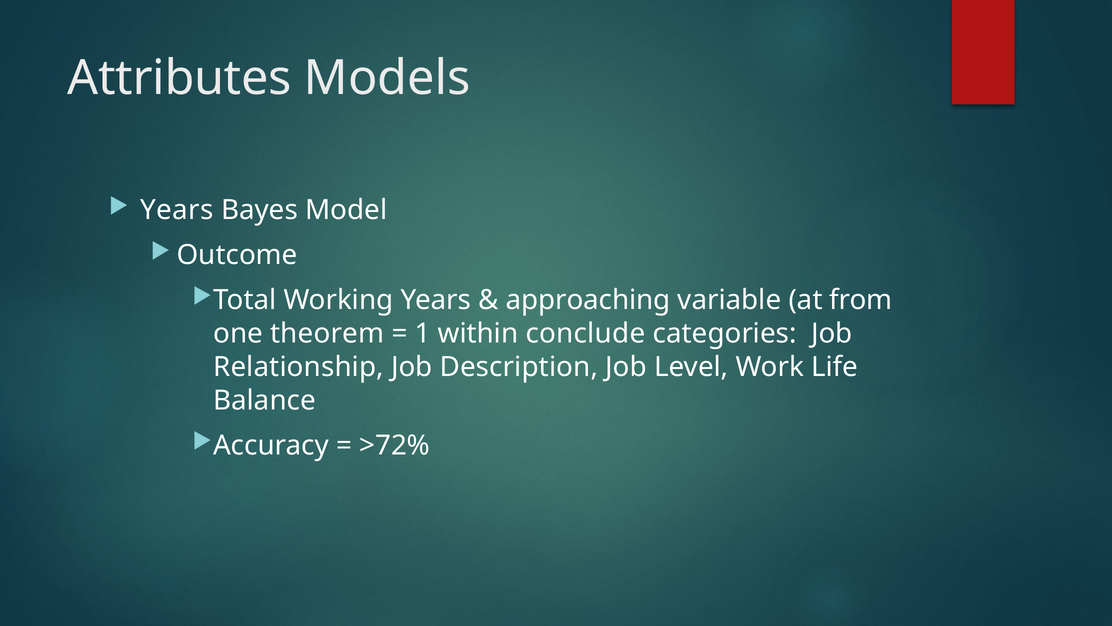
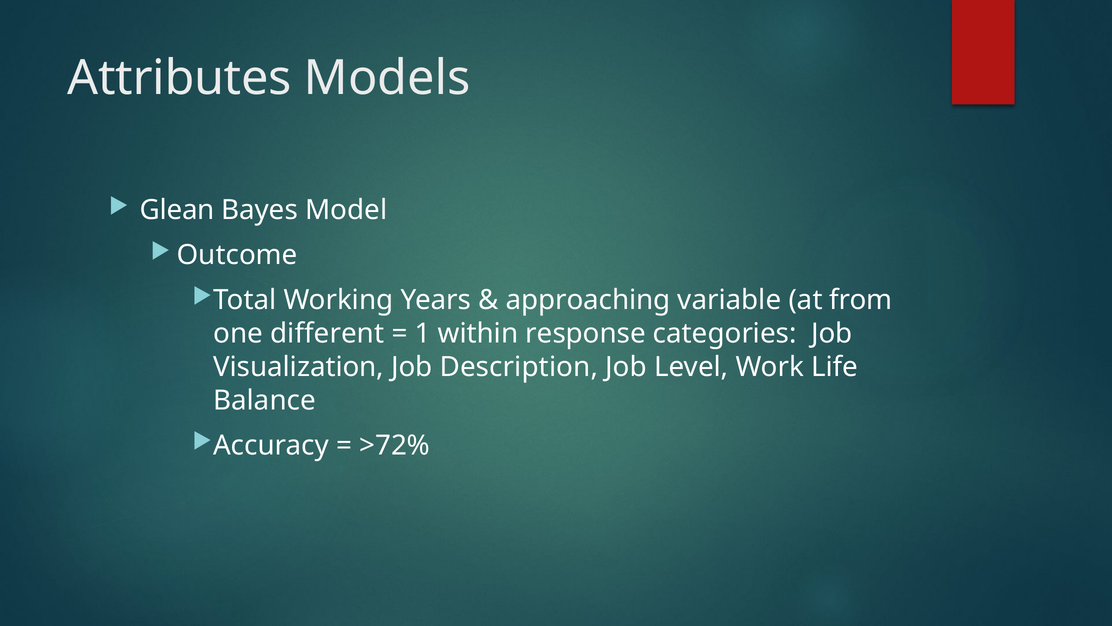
Years at (177, 210): Years -> Glean
theorem: theorem -> different
conclude: conclude -> response
Relationship: Relationship -> Visualization
